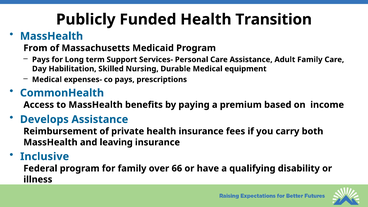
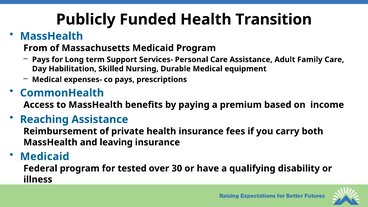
Develops: Develops -> Reaching
Inclusive at (45, 157): Inclusive -> Medicaid
for family: family -> tested
66: 66 -> 30
